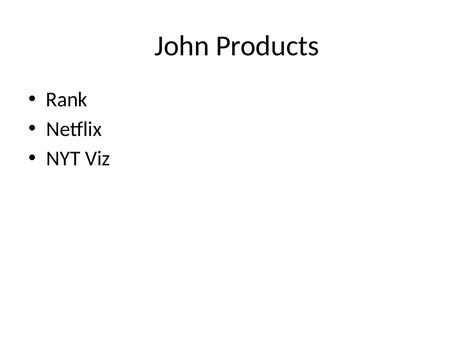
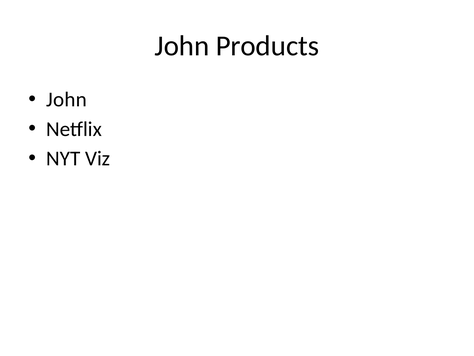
Rank at (67, 99): Rank -> John
